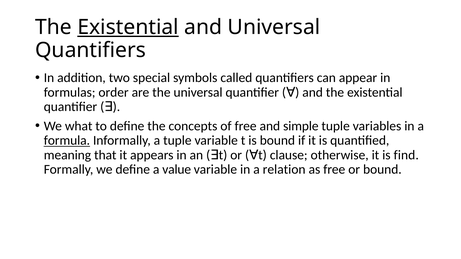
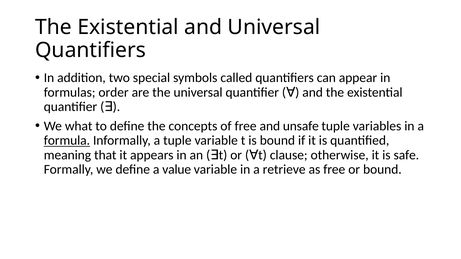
Existential at (128, 27) underline: present -> none
simple: simple -> unsafe
find: find -> safe
relation: relation -> retrieve
